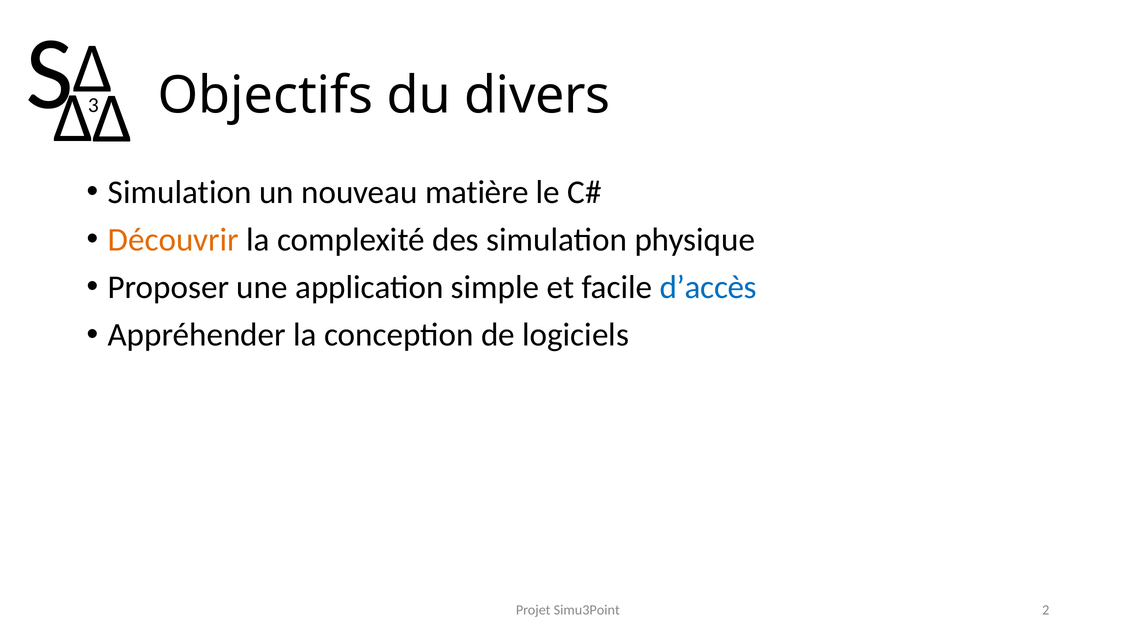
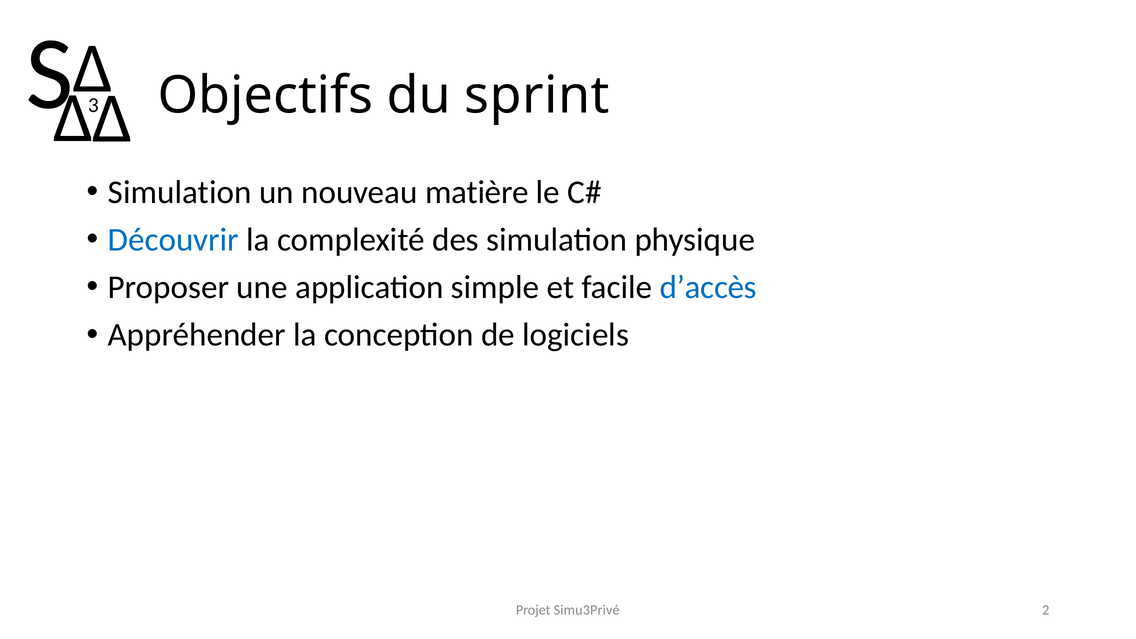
divers: divers -> sprint
Découvrir colour: orange -> blue
Simu3Point: Simu3Point -> Simu3Privé
